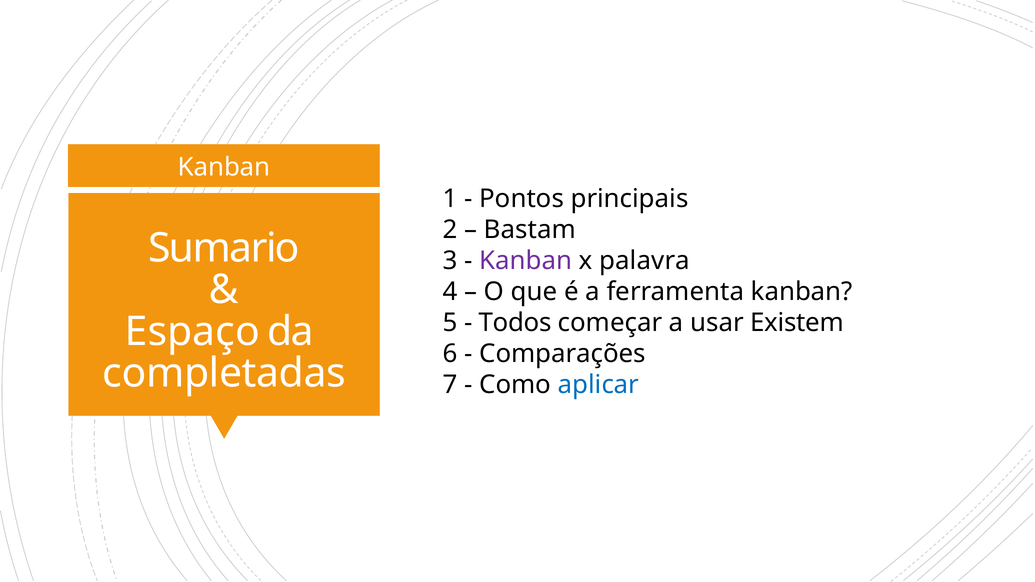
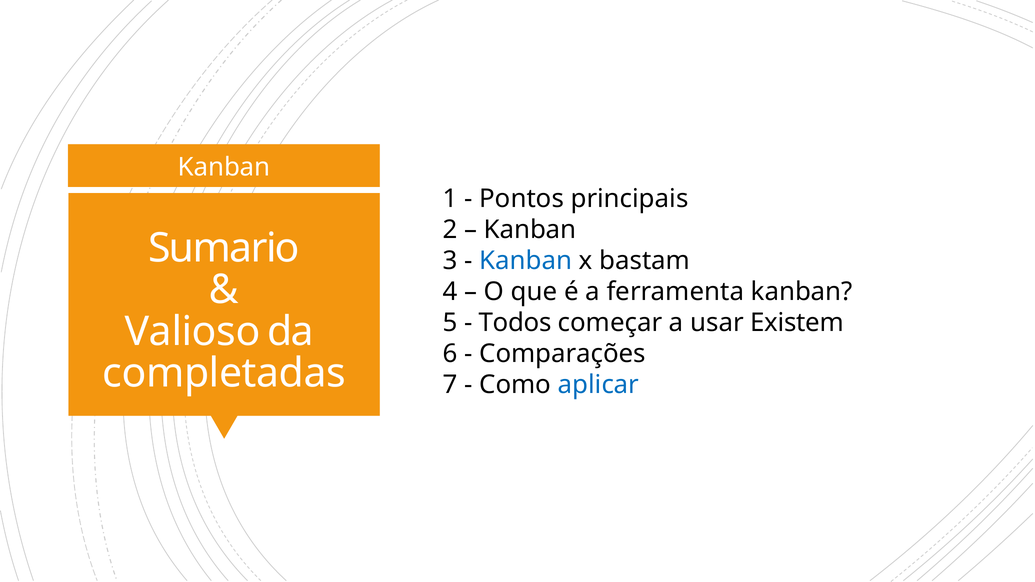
Bastam at (530, 230): Bastam -> Kanban
Kanban at (526, 261) colour: purple -> blue
palavra: palavra -> bastam
Espaço: Espaço -> Valioso
